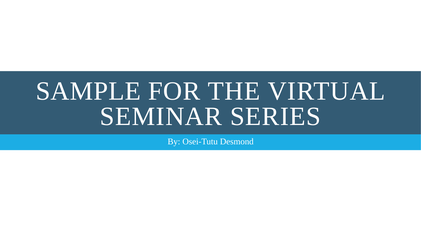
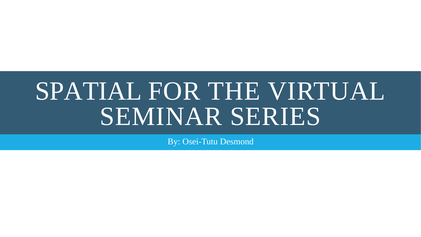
SAMPLE: SAMPLE -> SPATIAL
